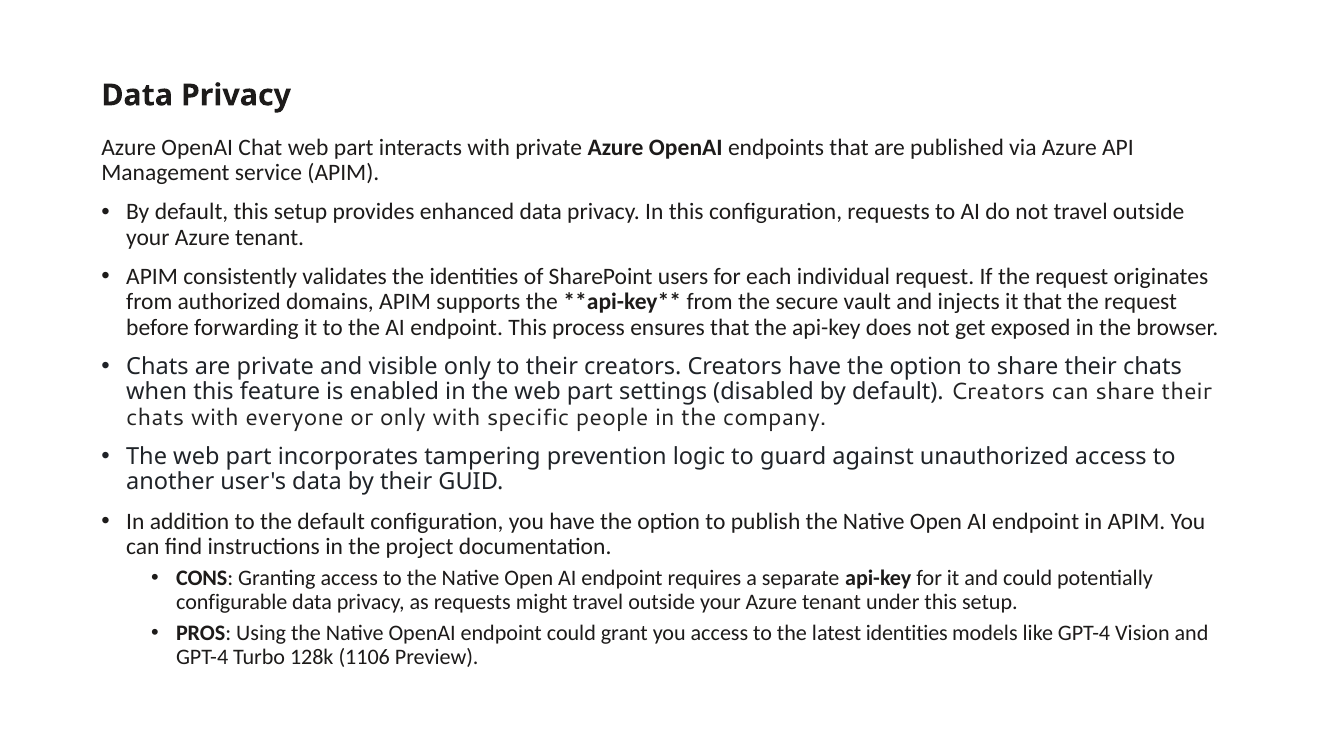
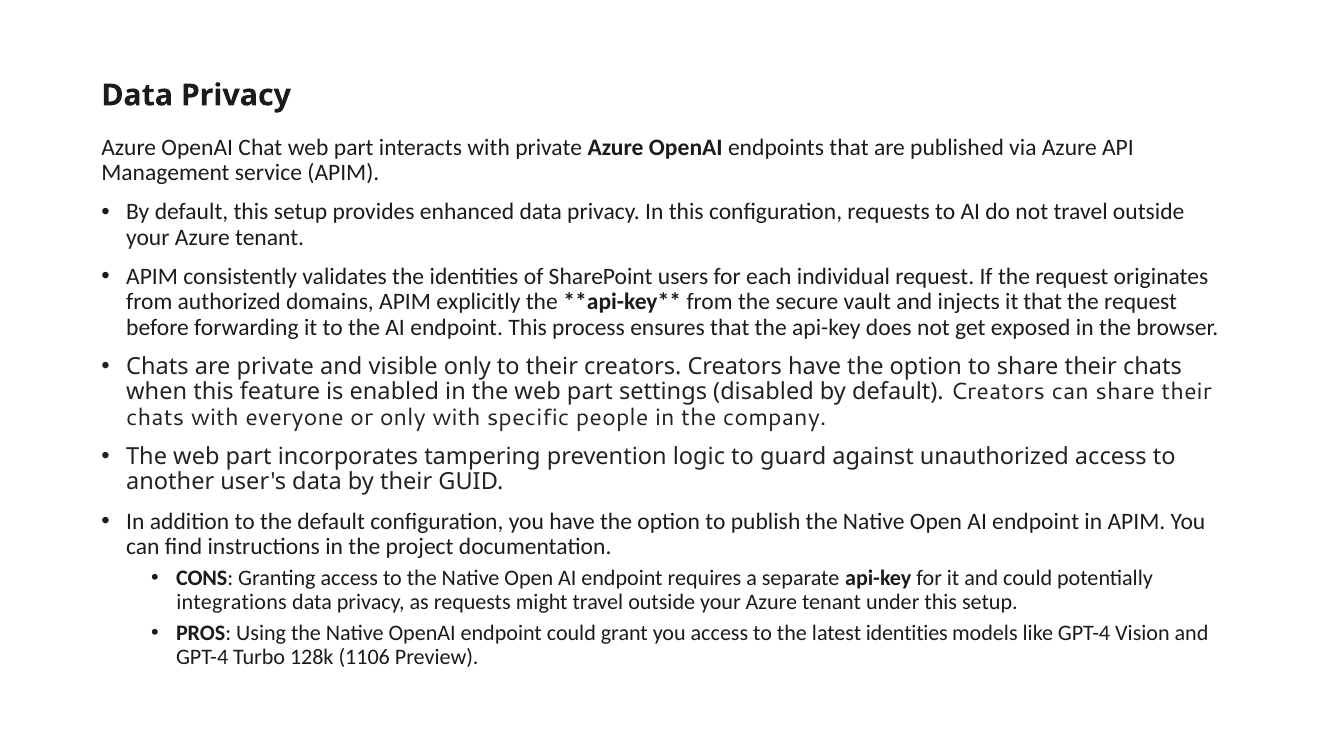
supports: supports -> explicitly
configurable: configurable -> integrations
